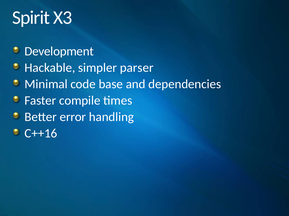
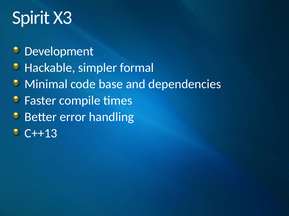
parser: parser -> formal
C++16: C++16 -> C++13
